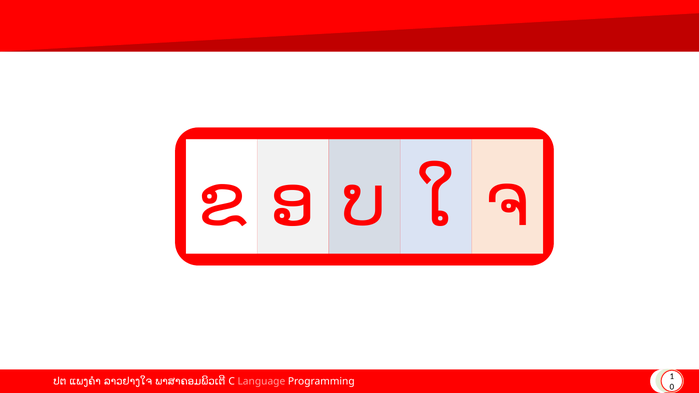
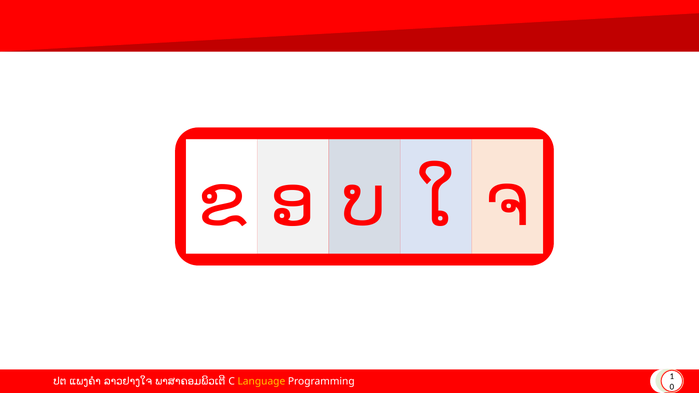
Language colour: pink -> yellow
